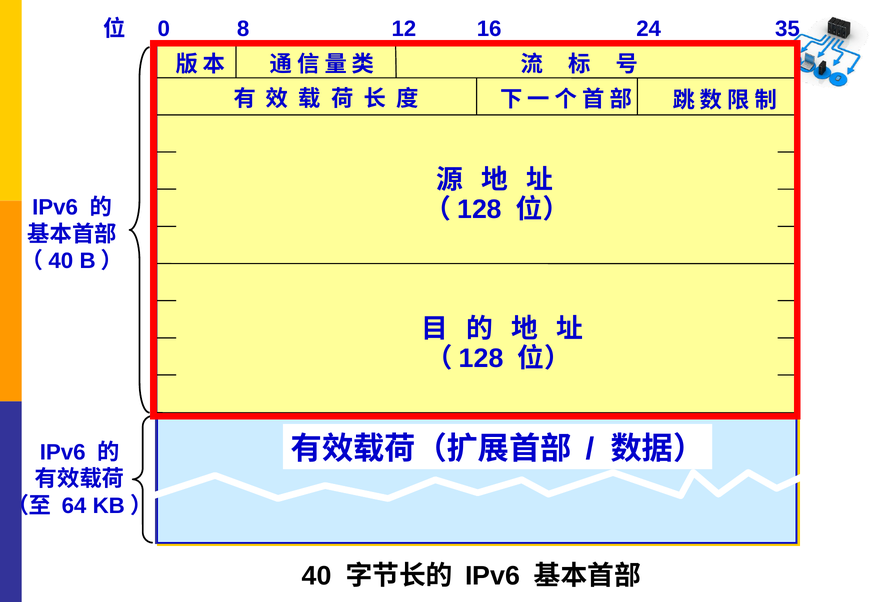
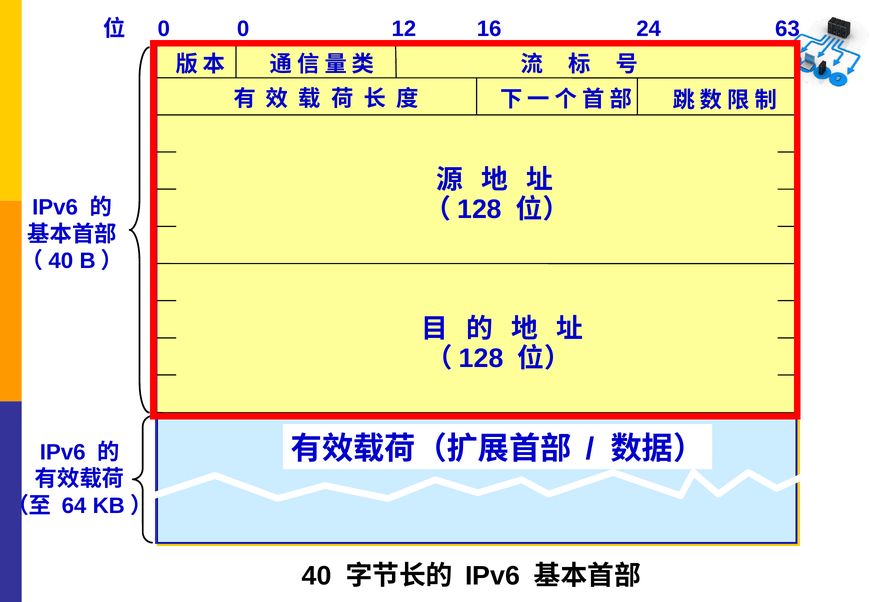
0 8: 8 -> 0
35: 35 -> 63
